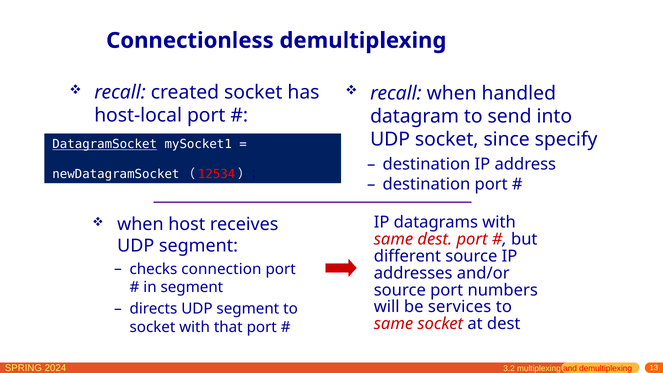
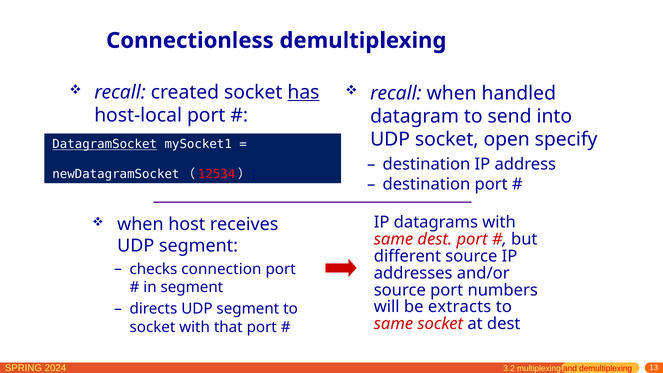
has underline: none -> present
since: since -> open
services: services -> extracts
